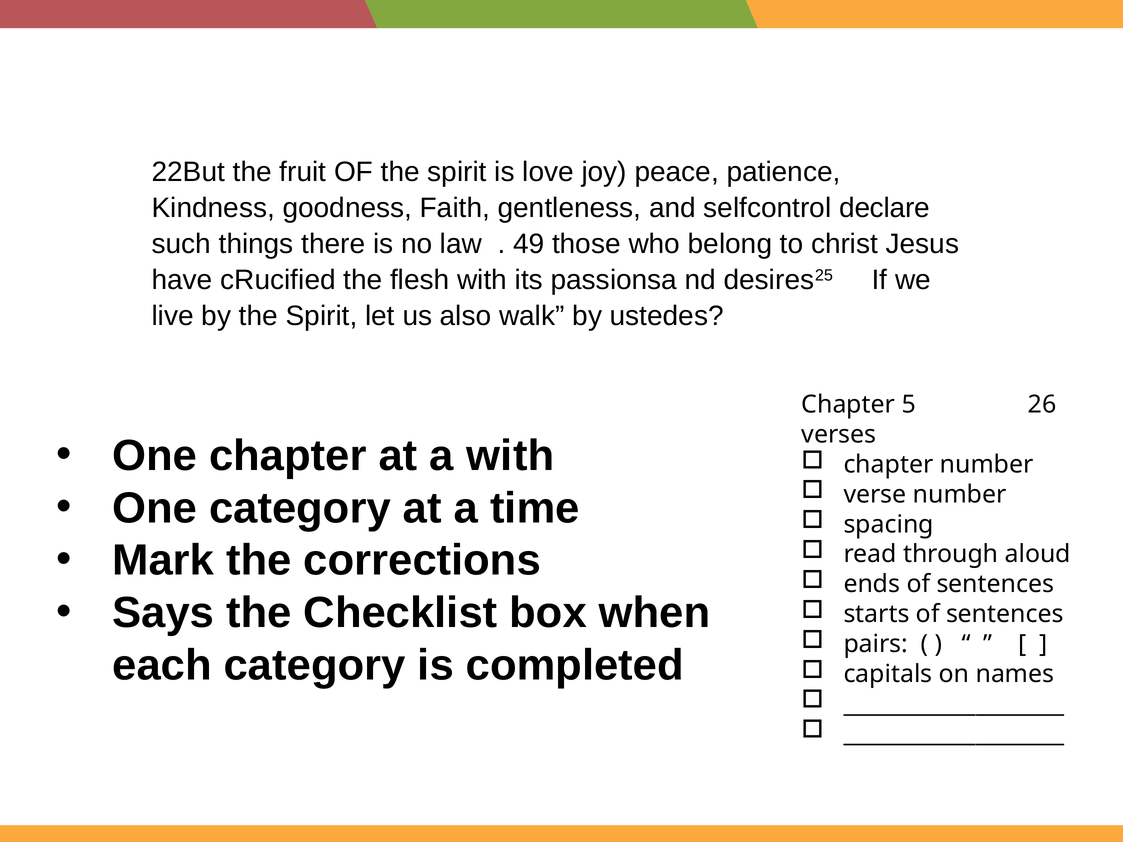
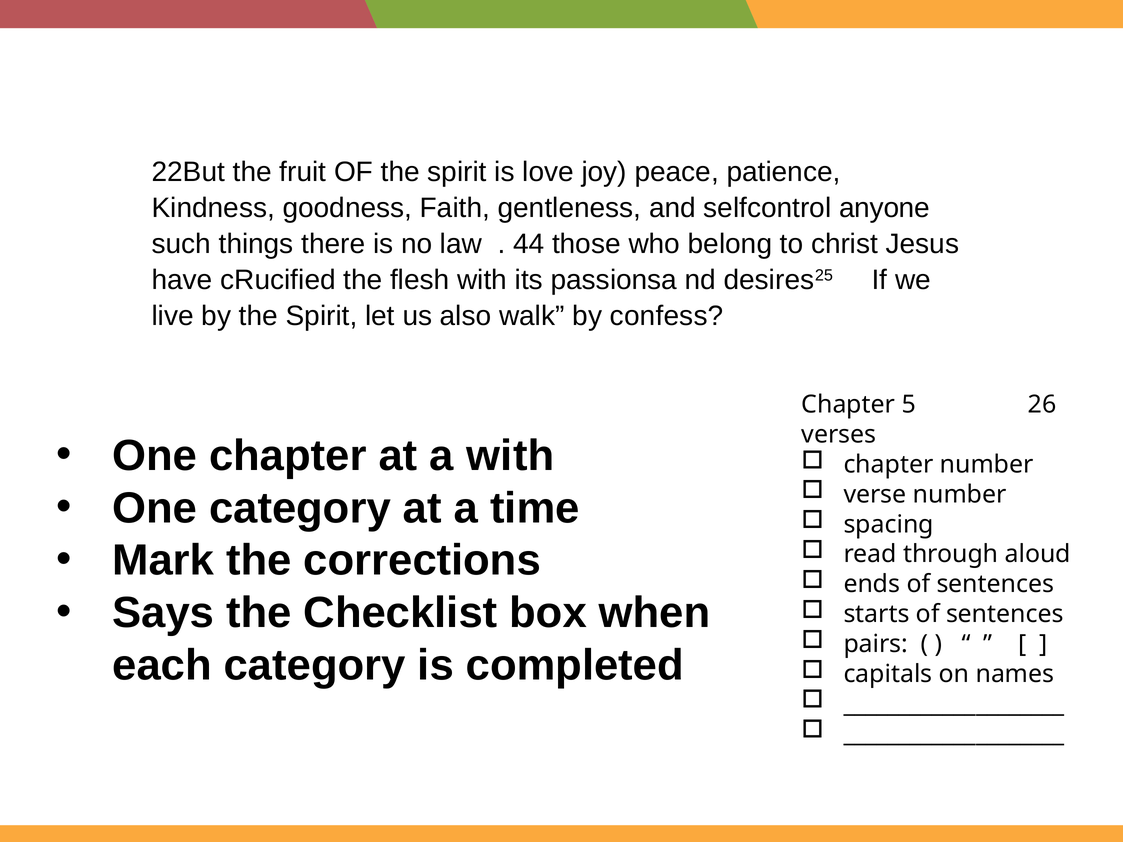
declare: declare -> anyone
49: 49 -> 44
ustedes: ustedes -> confess
